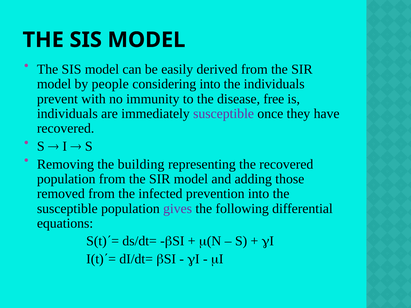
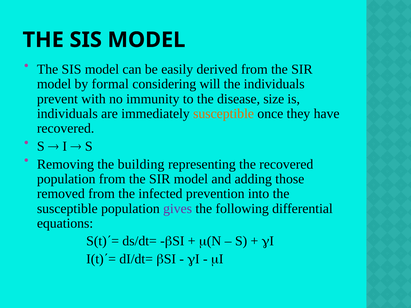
people: people -> formal
considering into: into -> will
free: free -> size
susceptible at (224, 114) colour: purple -> orange
